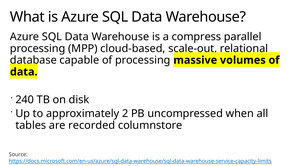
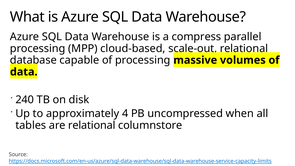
2: 2 -> 4
are recorded: recorded -> relational
